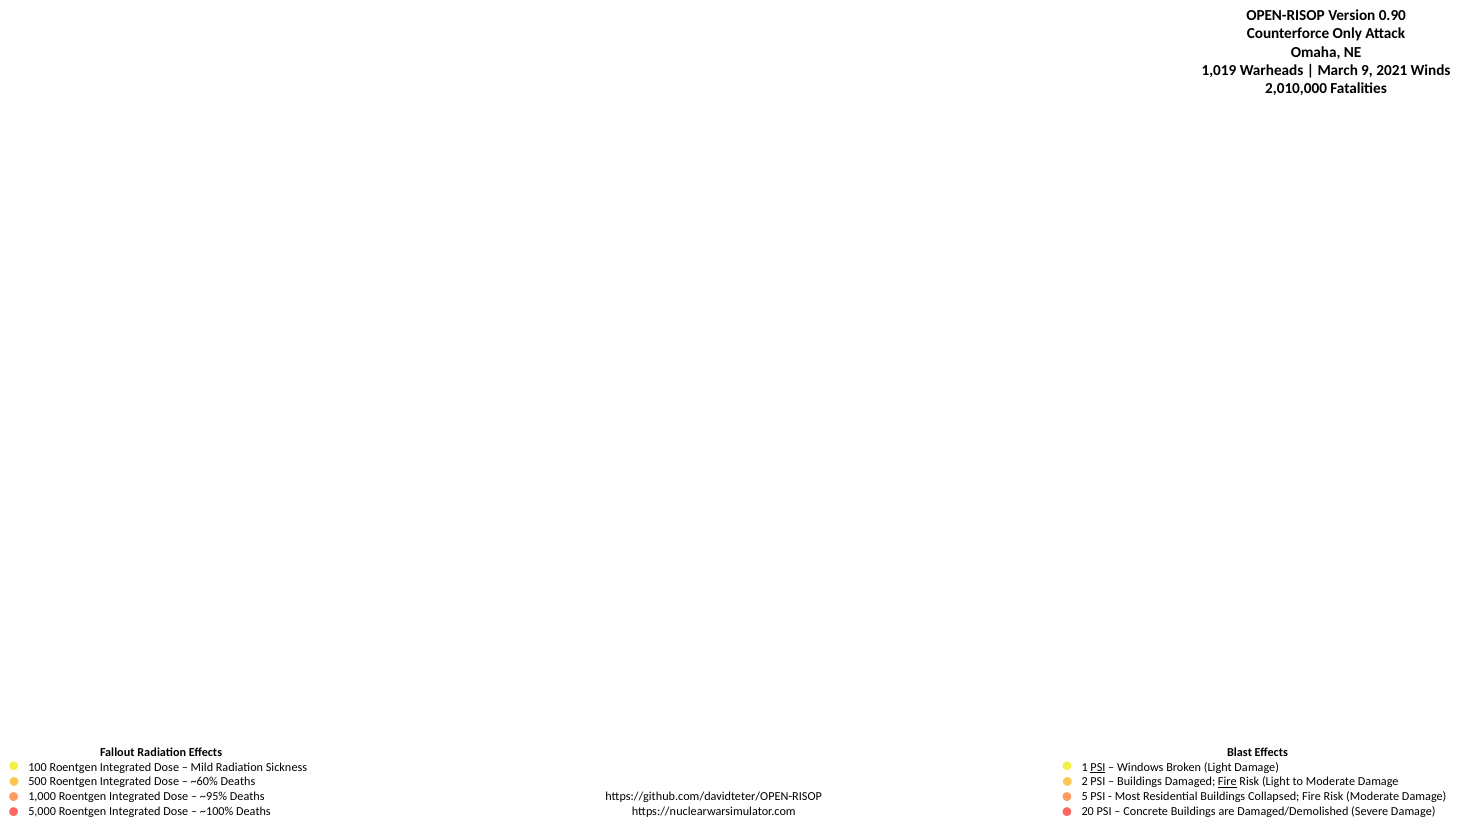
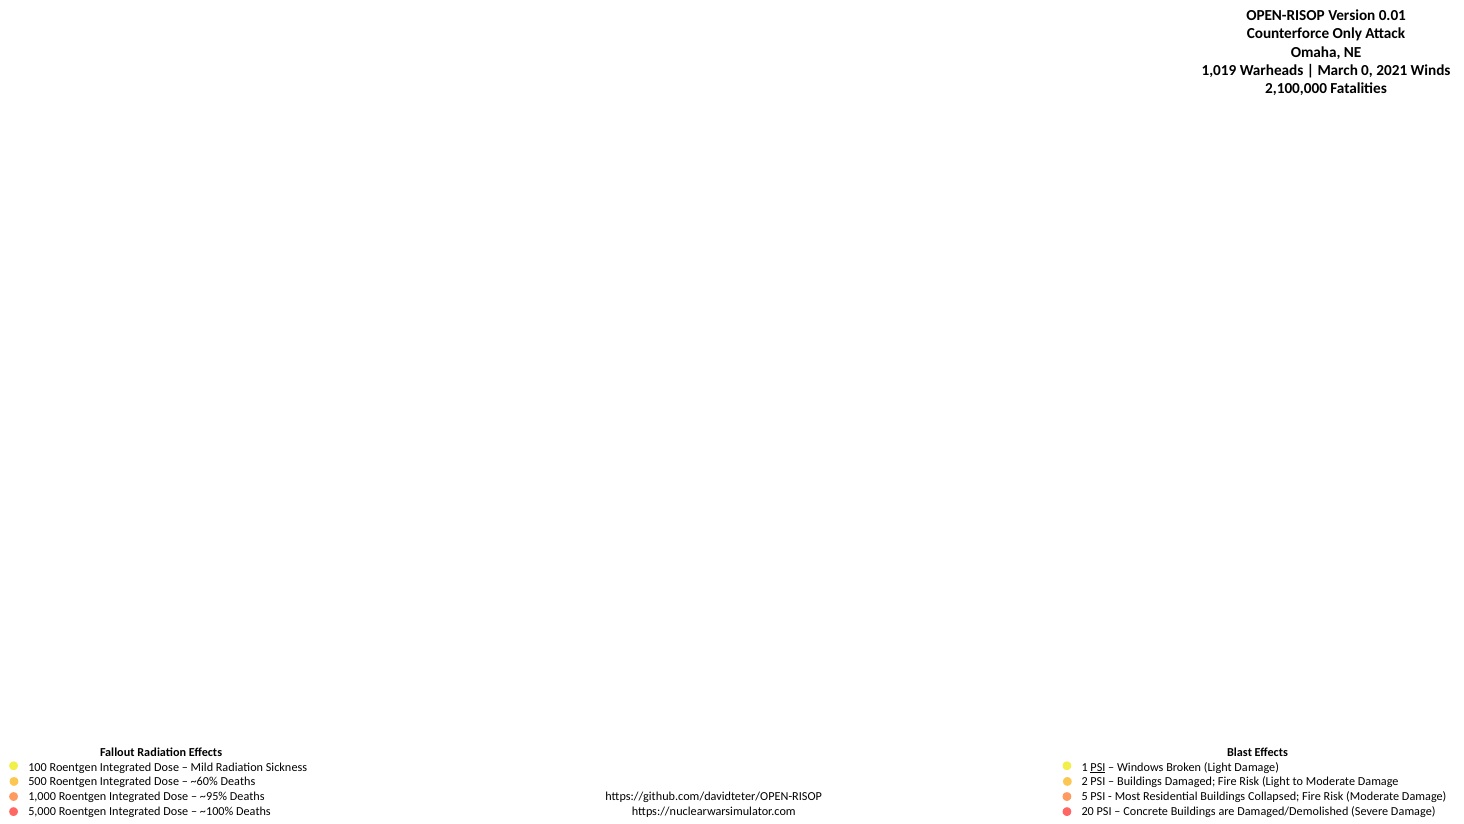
0.90: 0.90 -> 0.01
9: 9 -> 0
2,010,000: 2,010,000 -> 2,100,000
Fire at (1227, 781) underline: present -> none
